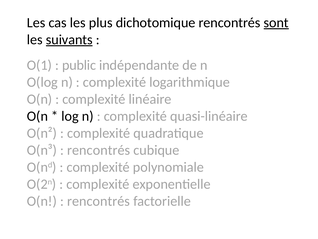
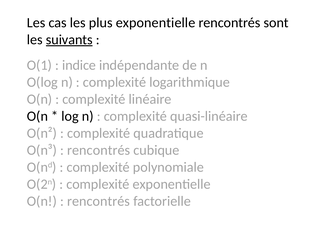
plus dichotomique: dichotomique -> exponentielle
sont underline: present -> none
public: public -> indice
